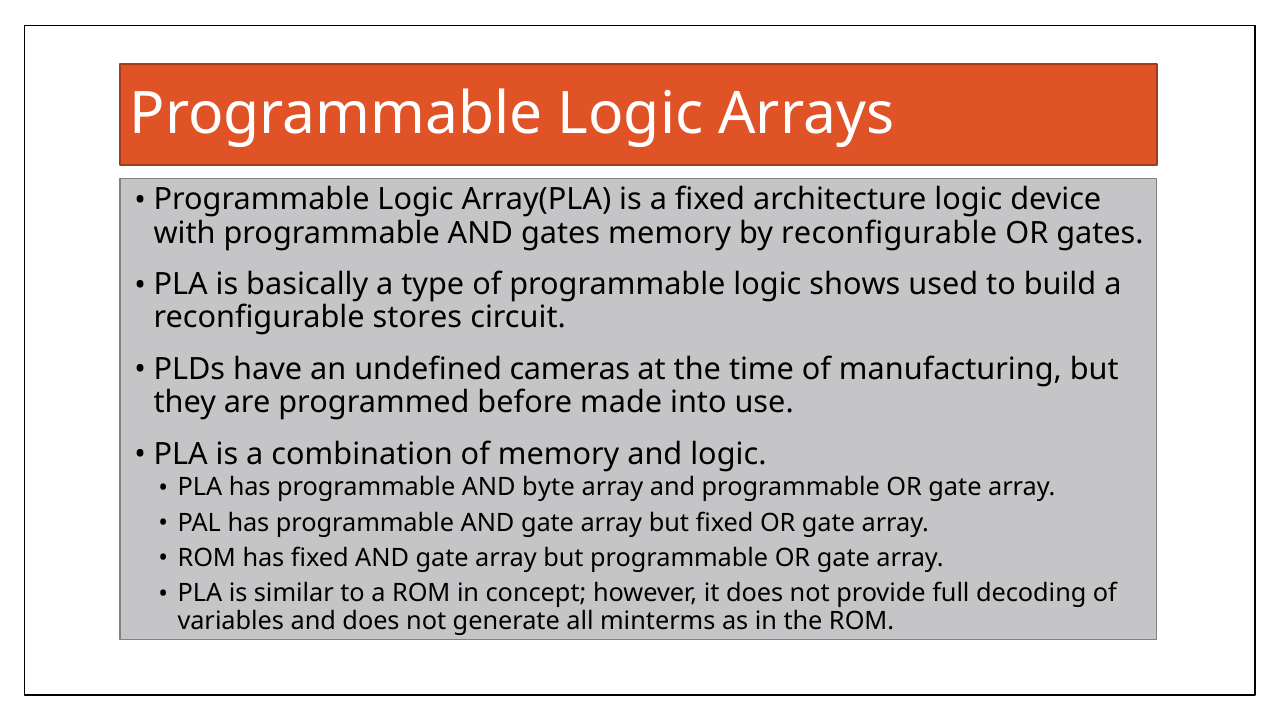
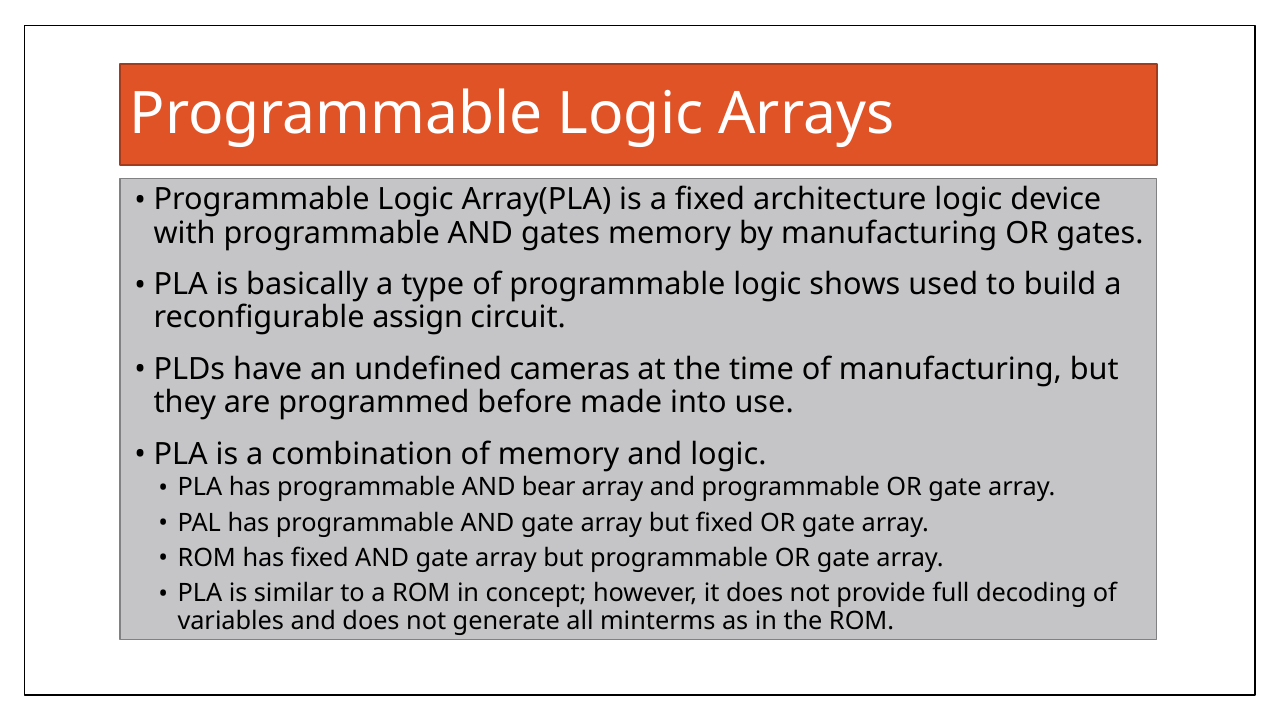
by reconfigurable: reconfigurable -> manufacturing
stores: stores -> assign
byte: byte -> bear
